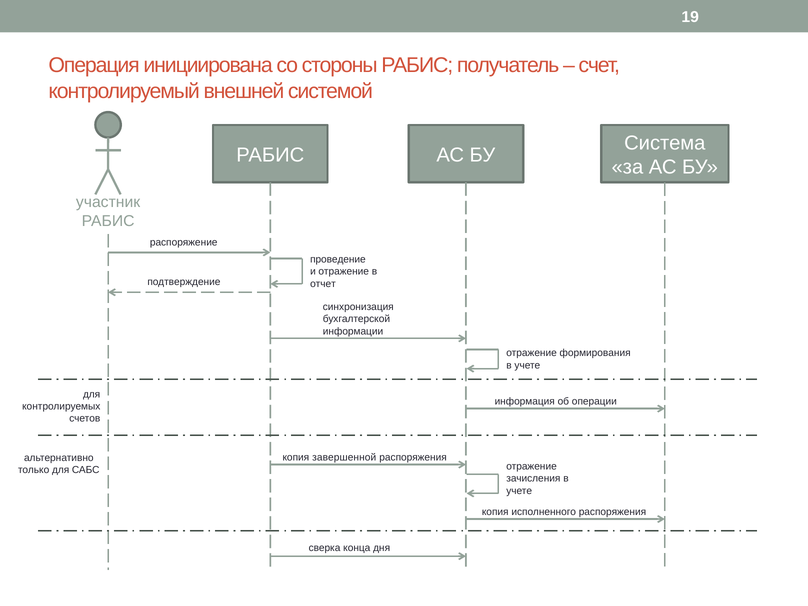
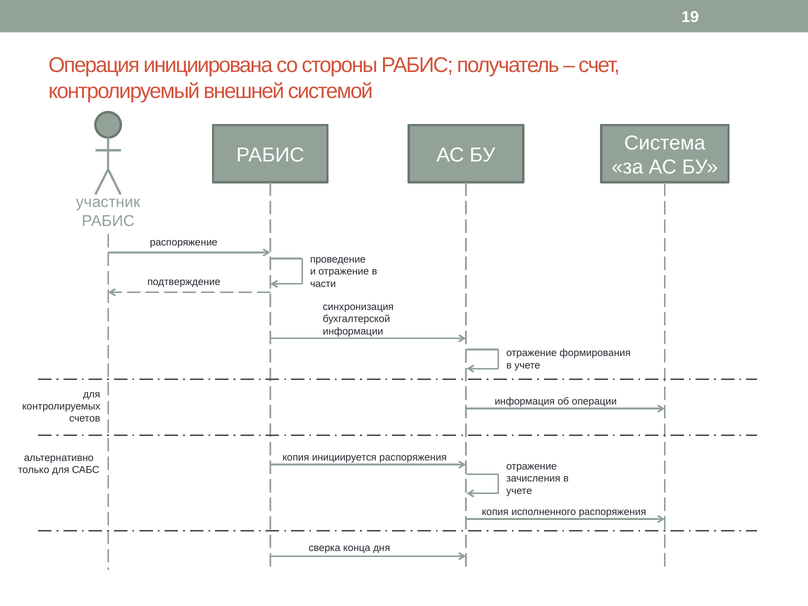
отчет: отчет -> части
завершенной: завершенной -> инициируется
